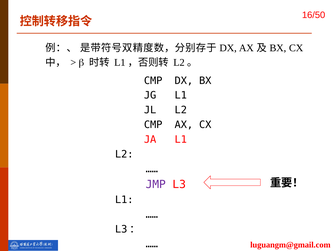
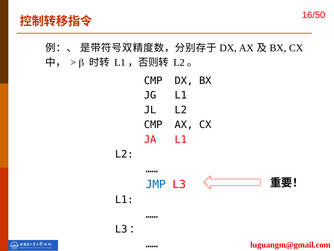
JMP colour: purple -> blue
